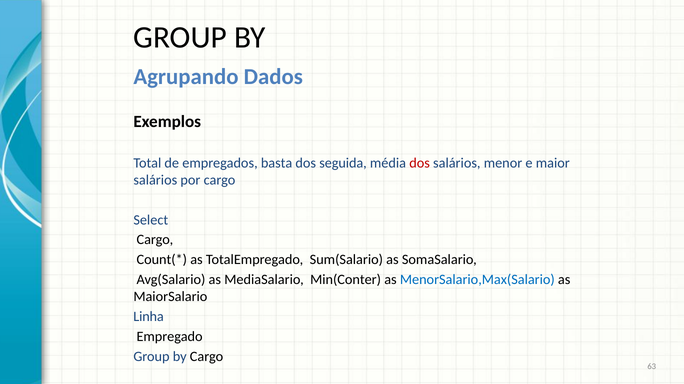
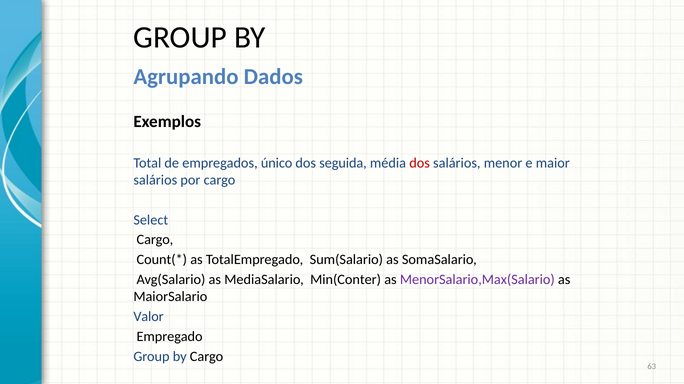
basta: basta -> único
MenorSalario,Max(Salario colour: blue -> purple
Linha: Linha -> Valor
